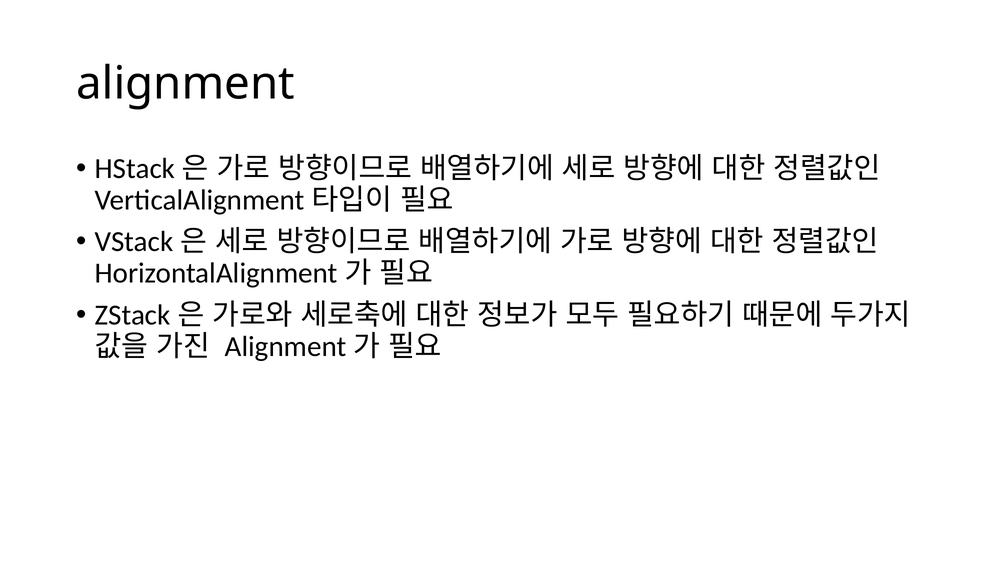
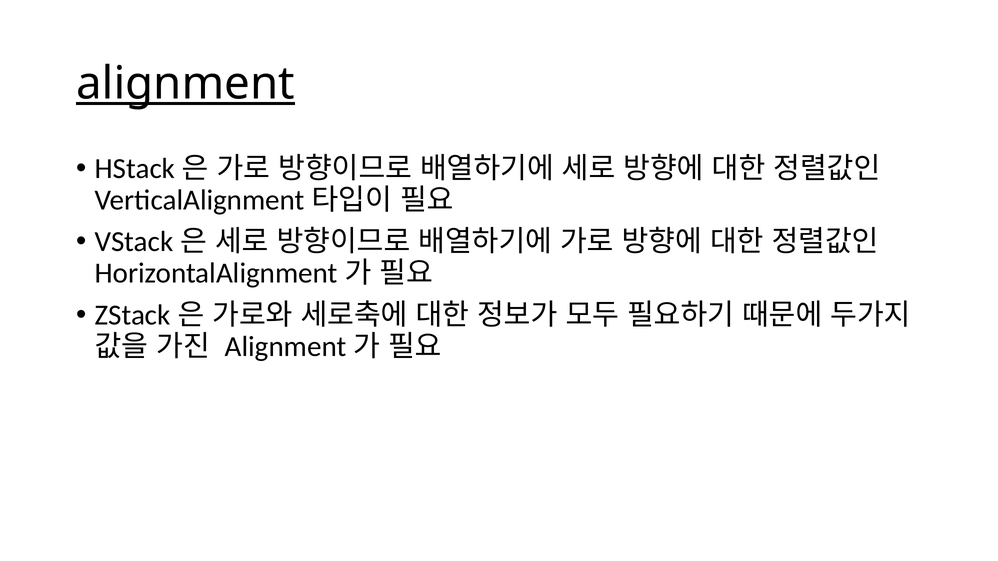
alignment underline: none -> present
